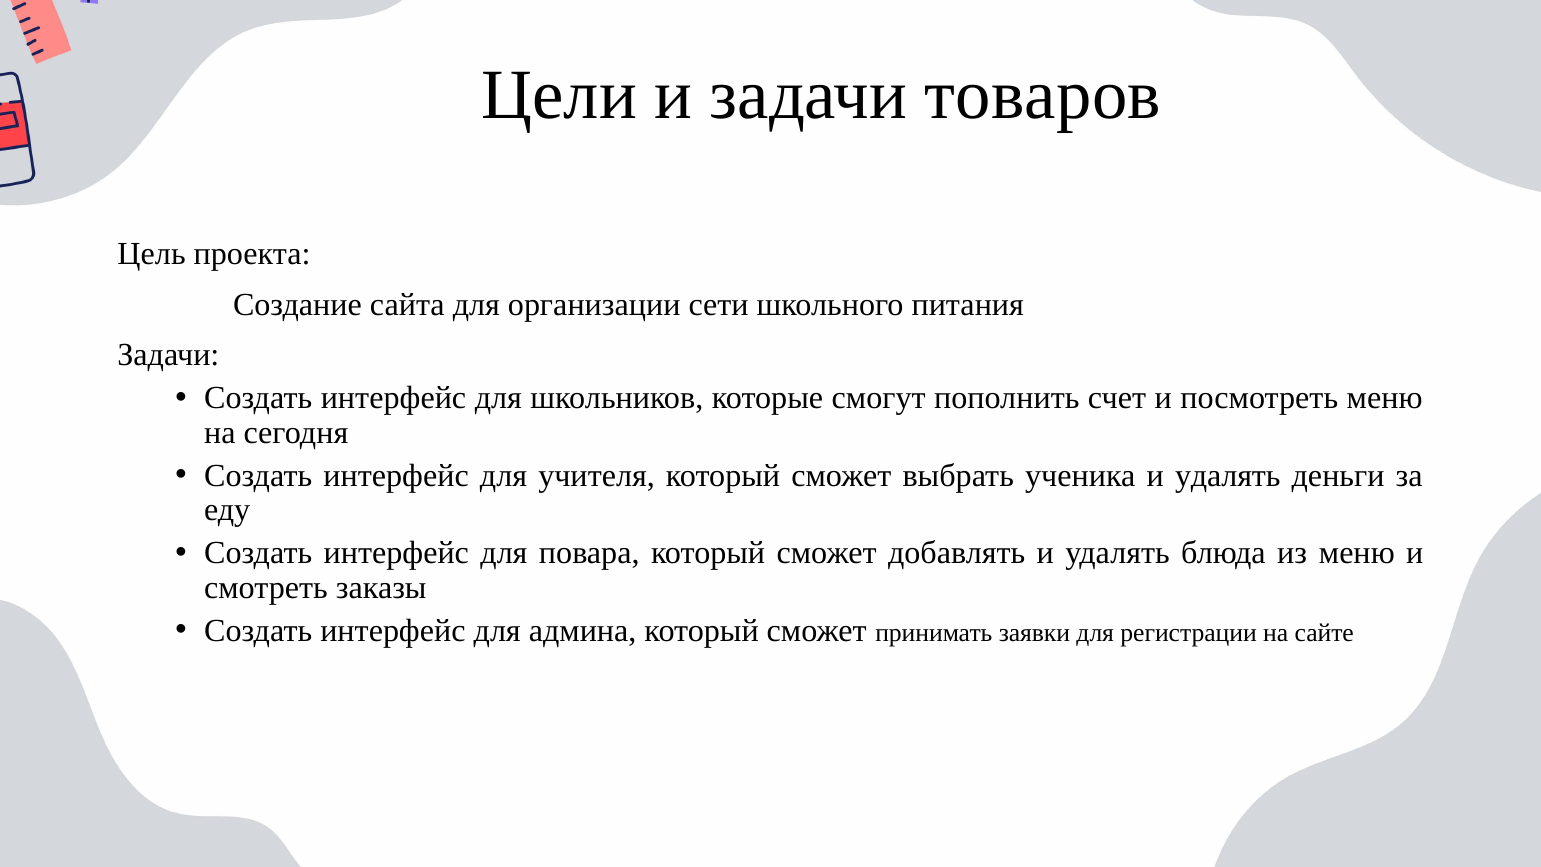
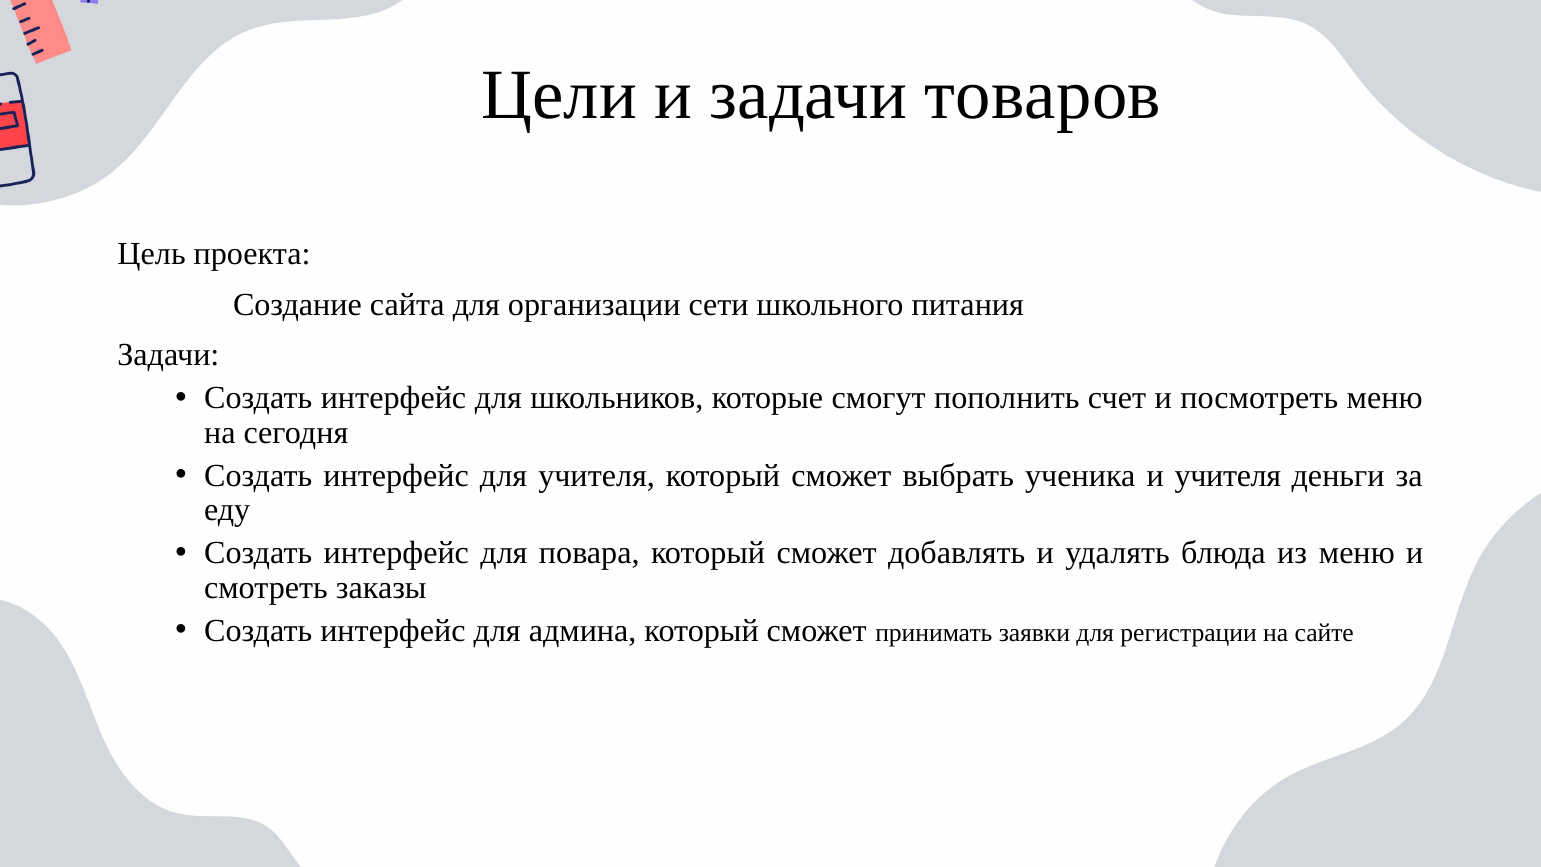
ученика и удалять: удалять -> учителя
